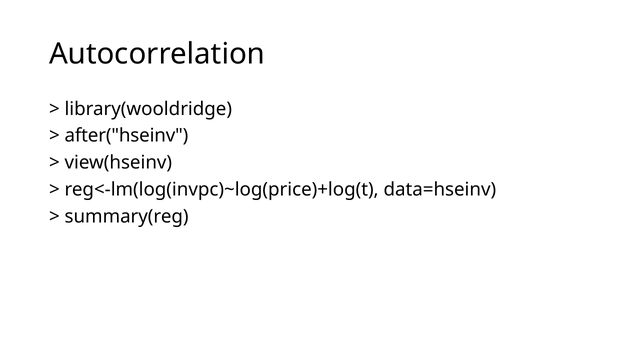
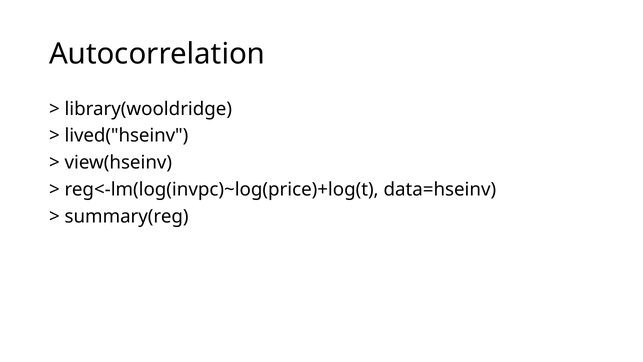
after("hseinv: after("hseinv -> lived("hseinv
